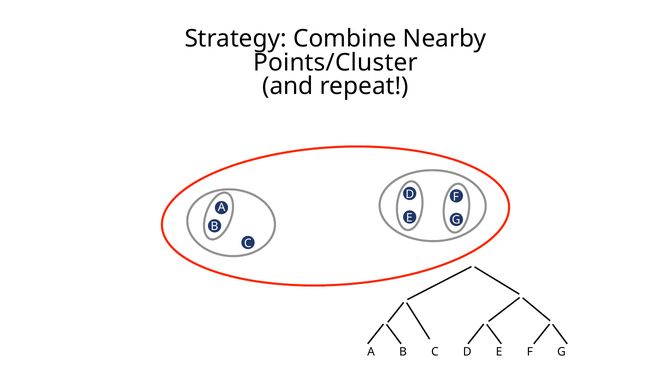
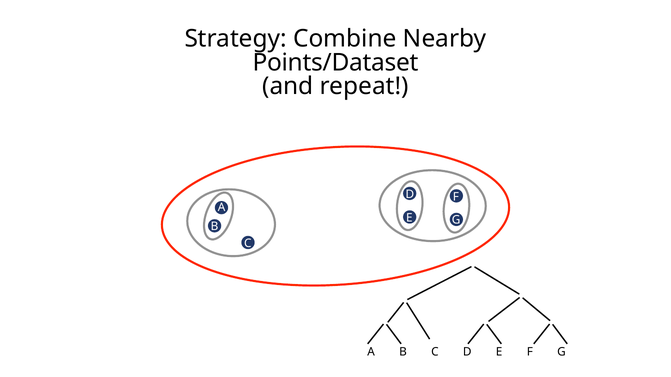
Points/Cluster: Points/Cluster -> Points/Dataset
